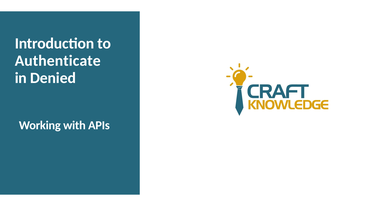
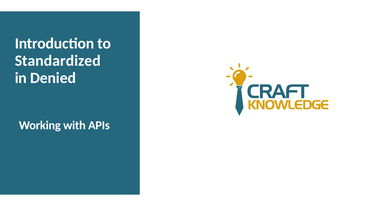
Authenticate: Authenticate -> Standardized
